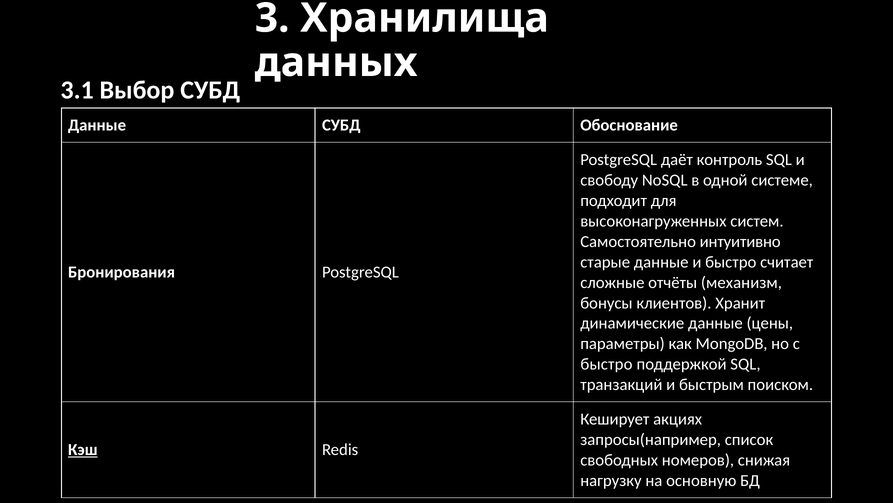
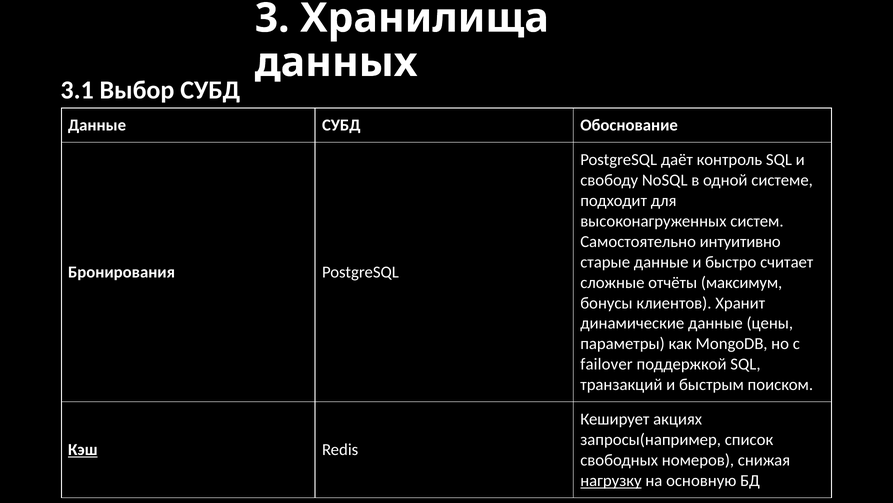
механизм: механизм -> максимум
быстро at (606, 364): быстро -> failover
нагрузку underline: none -> present
